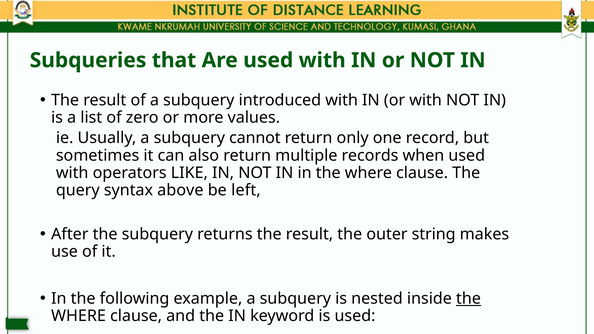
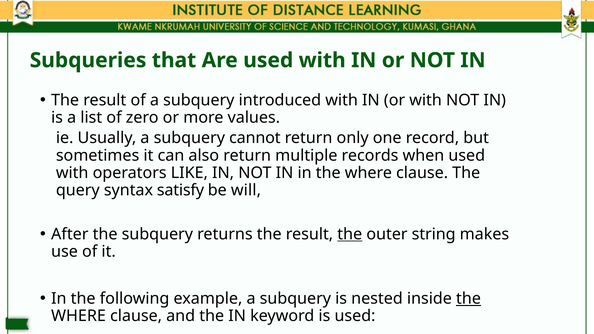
above: above -> satisfy
left: left -> will
the at (350, 234) underline: none -> present
